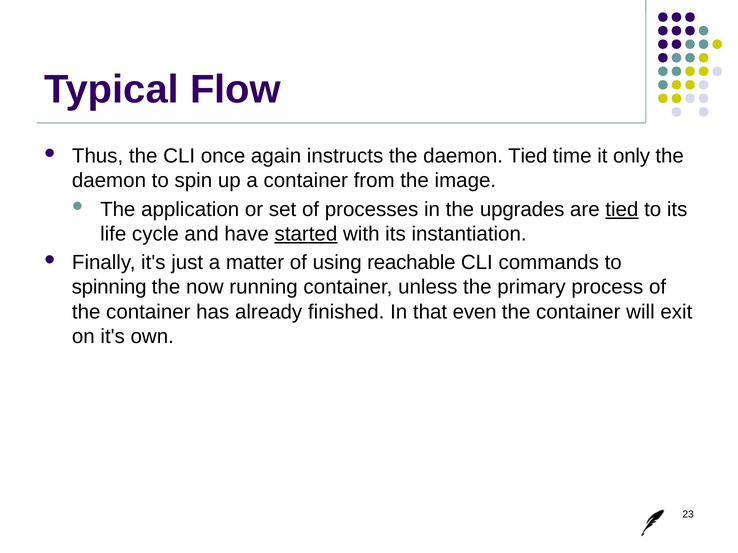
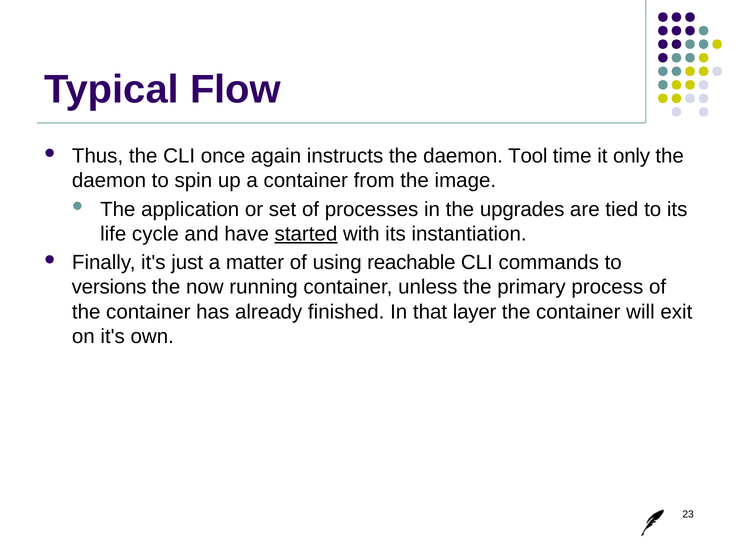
daemon Tied: Tied -> Tool
tied at (622, 210) underline: present -> none
spinning: spinning -> versions
even: even -> layer
